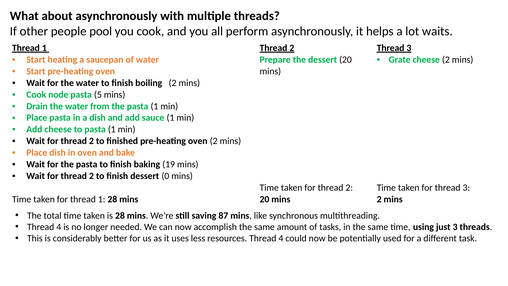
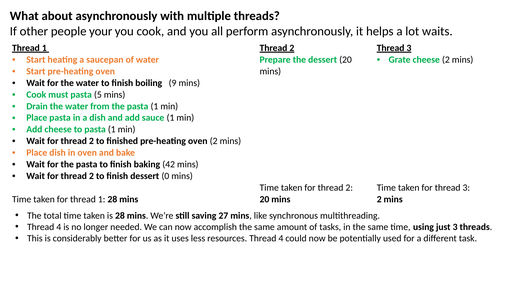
pool: pool -> your
boiling 2: 2 -> 9
node: node -> must
19: 19 -> 42
87: 87 -> 27
